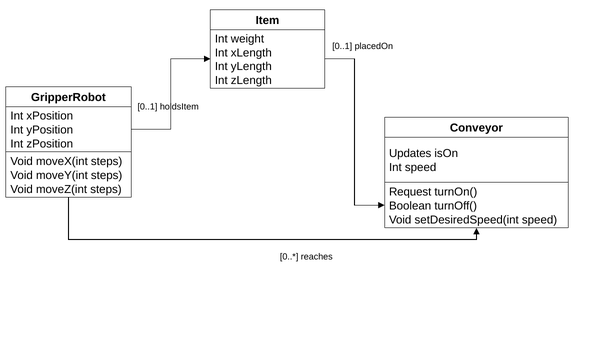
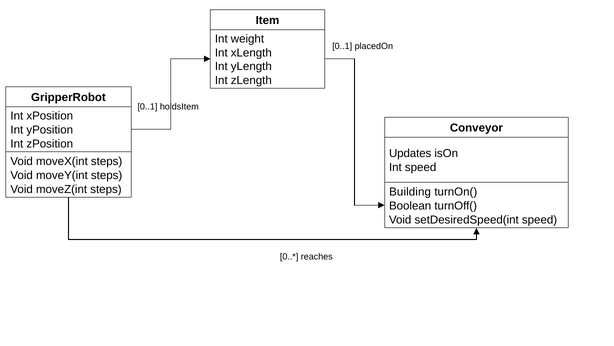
Request: Request -> Building
